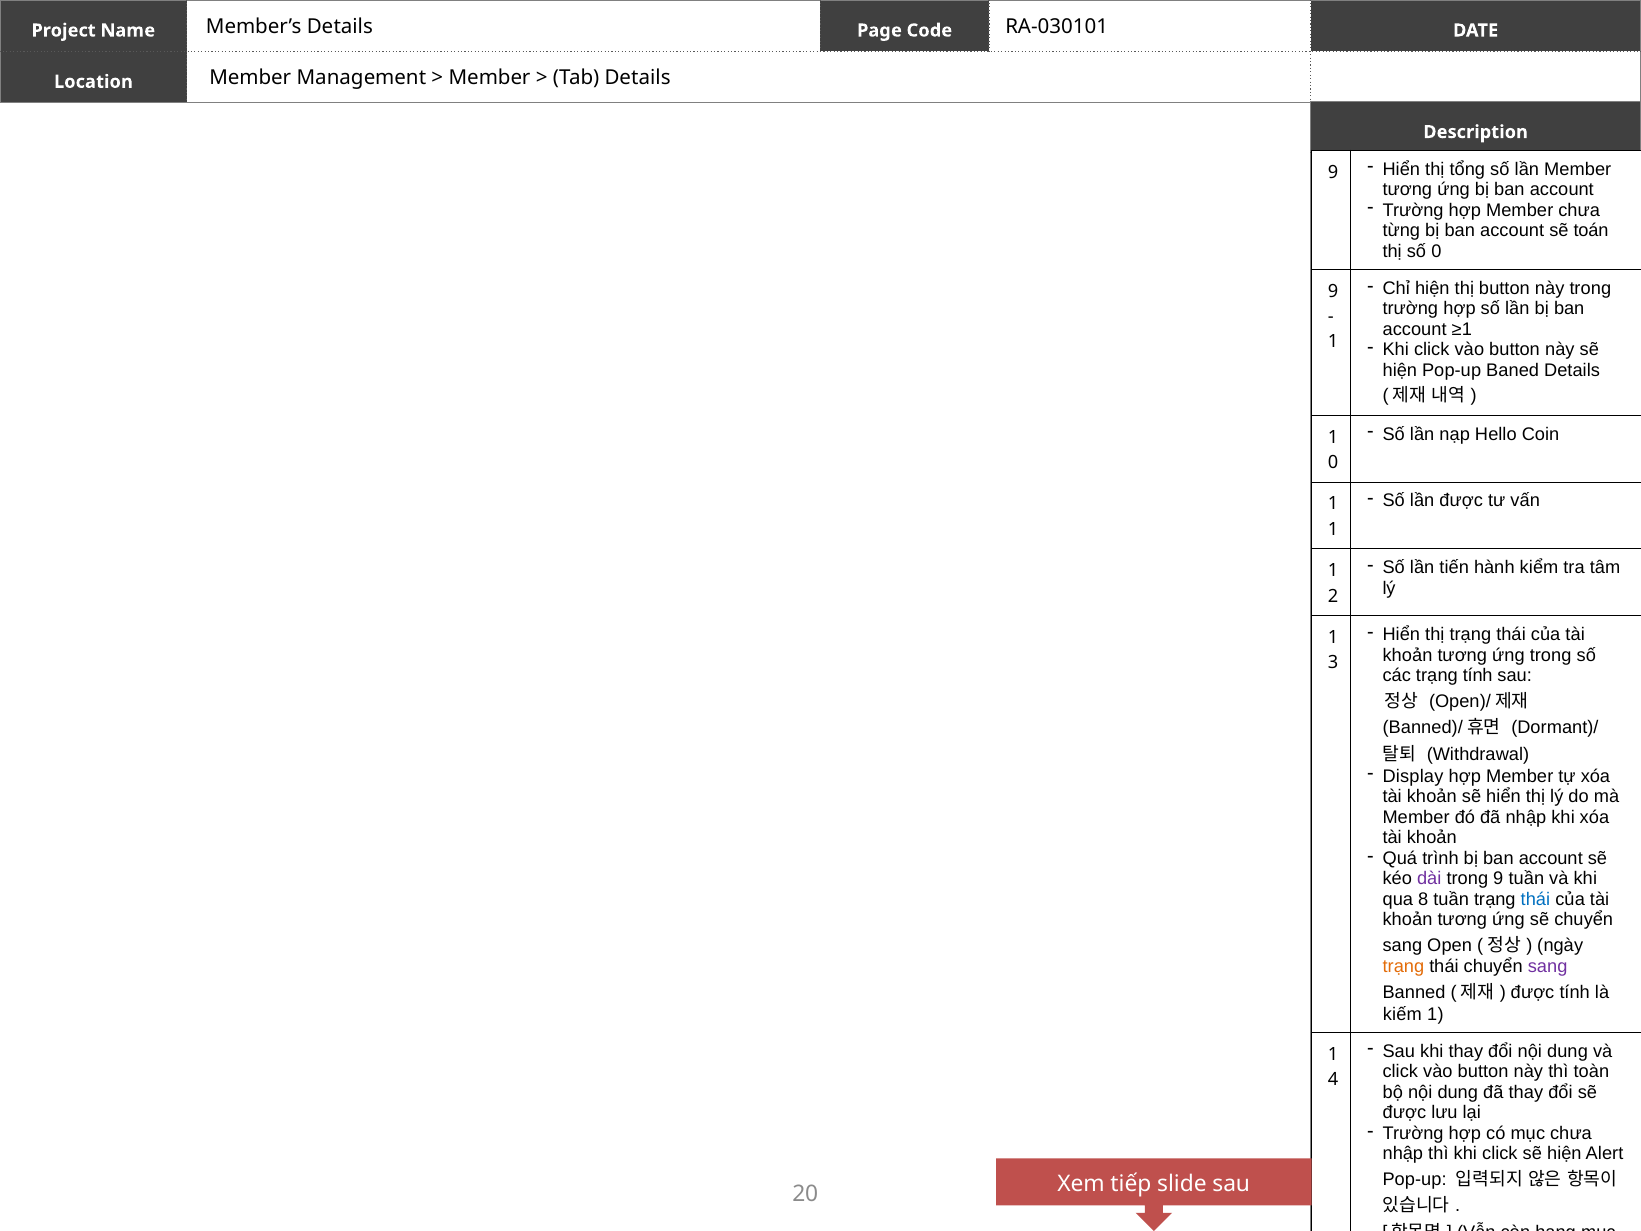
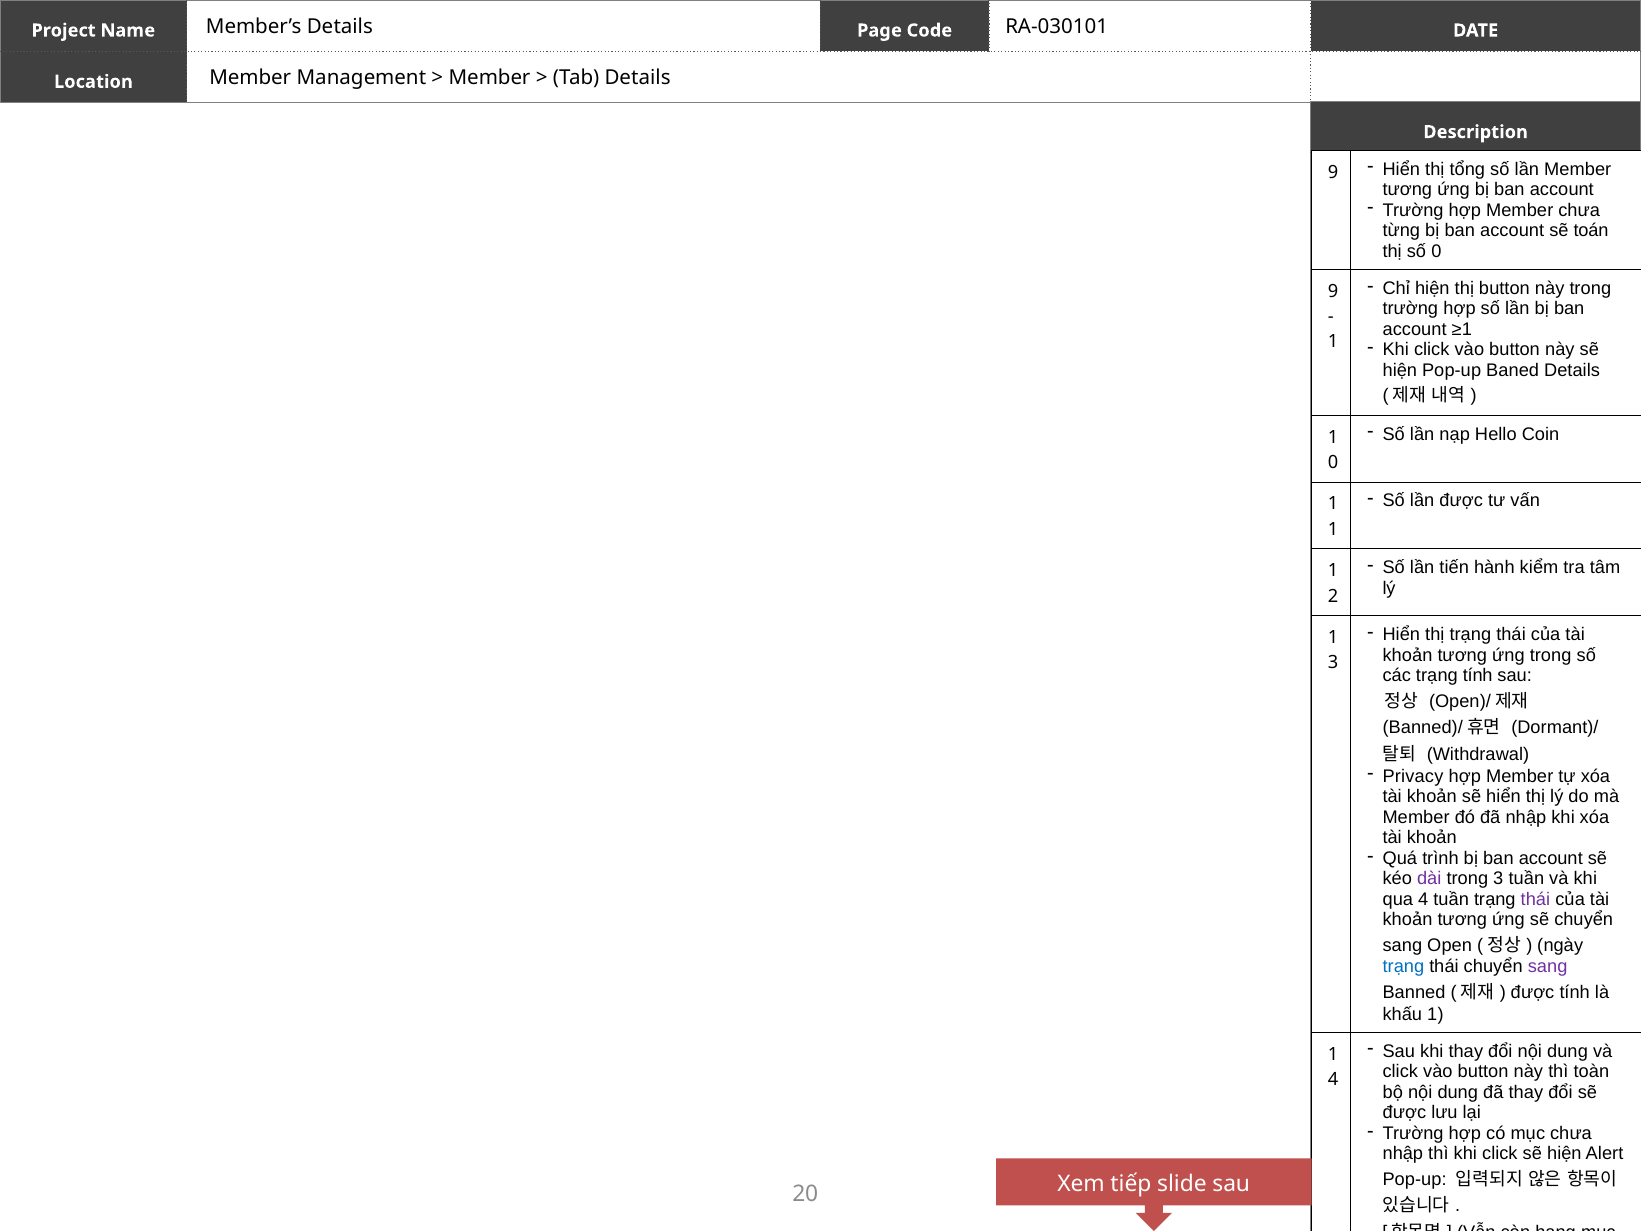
Display: Display -> Privacy
trong 9: 9 -> 3
qua 8: 8 -> 4
thái at (1535, 899) colour: blue -> purple
trạng at (1403, 967) colour: orange -> blue
kiếm: kiếm -> khấu
